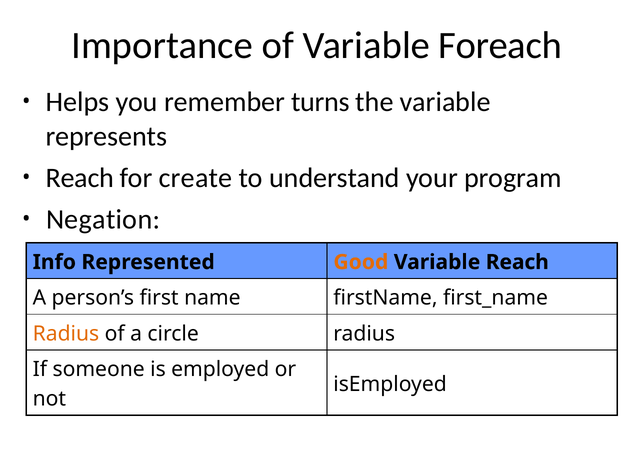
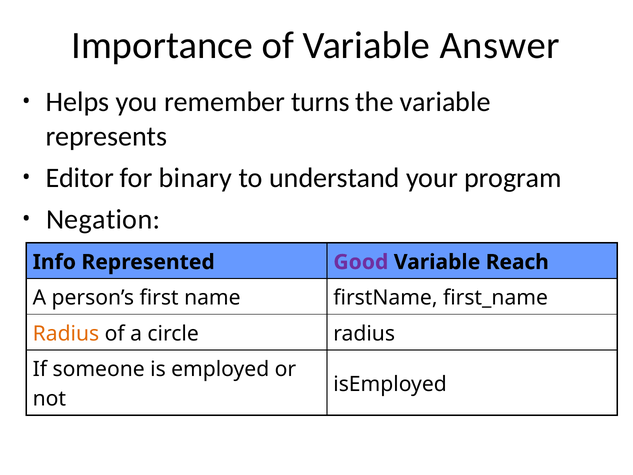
Foreach: Foreach -> Answer
Reach at (80, 178): Reach -> Editor
create: create -> binary
Good colour: orange -> purple
